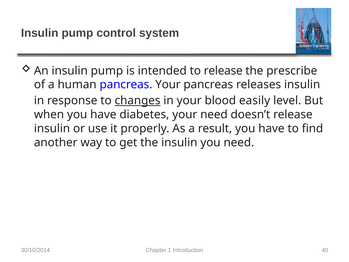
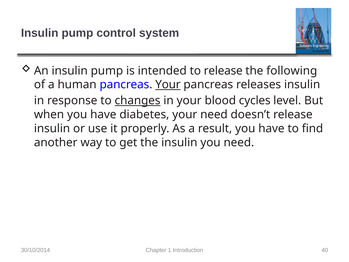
prescribe: prescribe -> following
Your at (168, 85) underline: none -> present
easily: easily -> cycles
